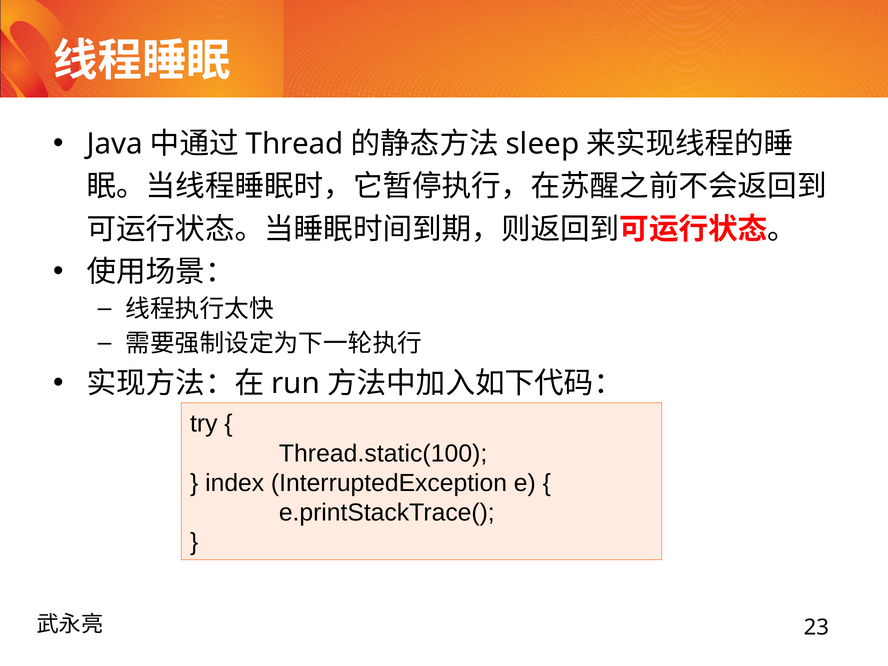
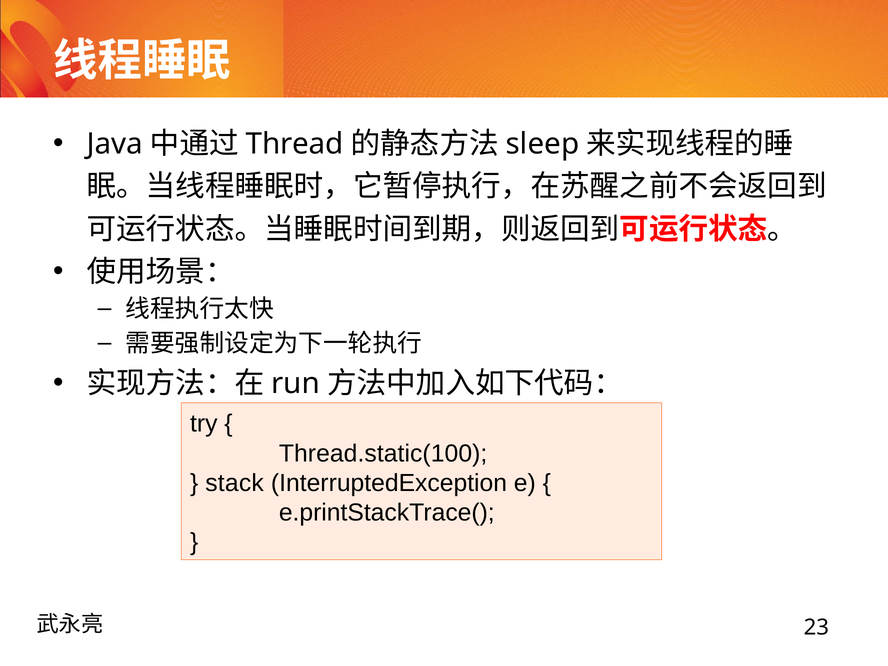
index: index -> stack
